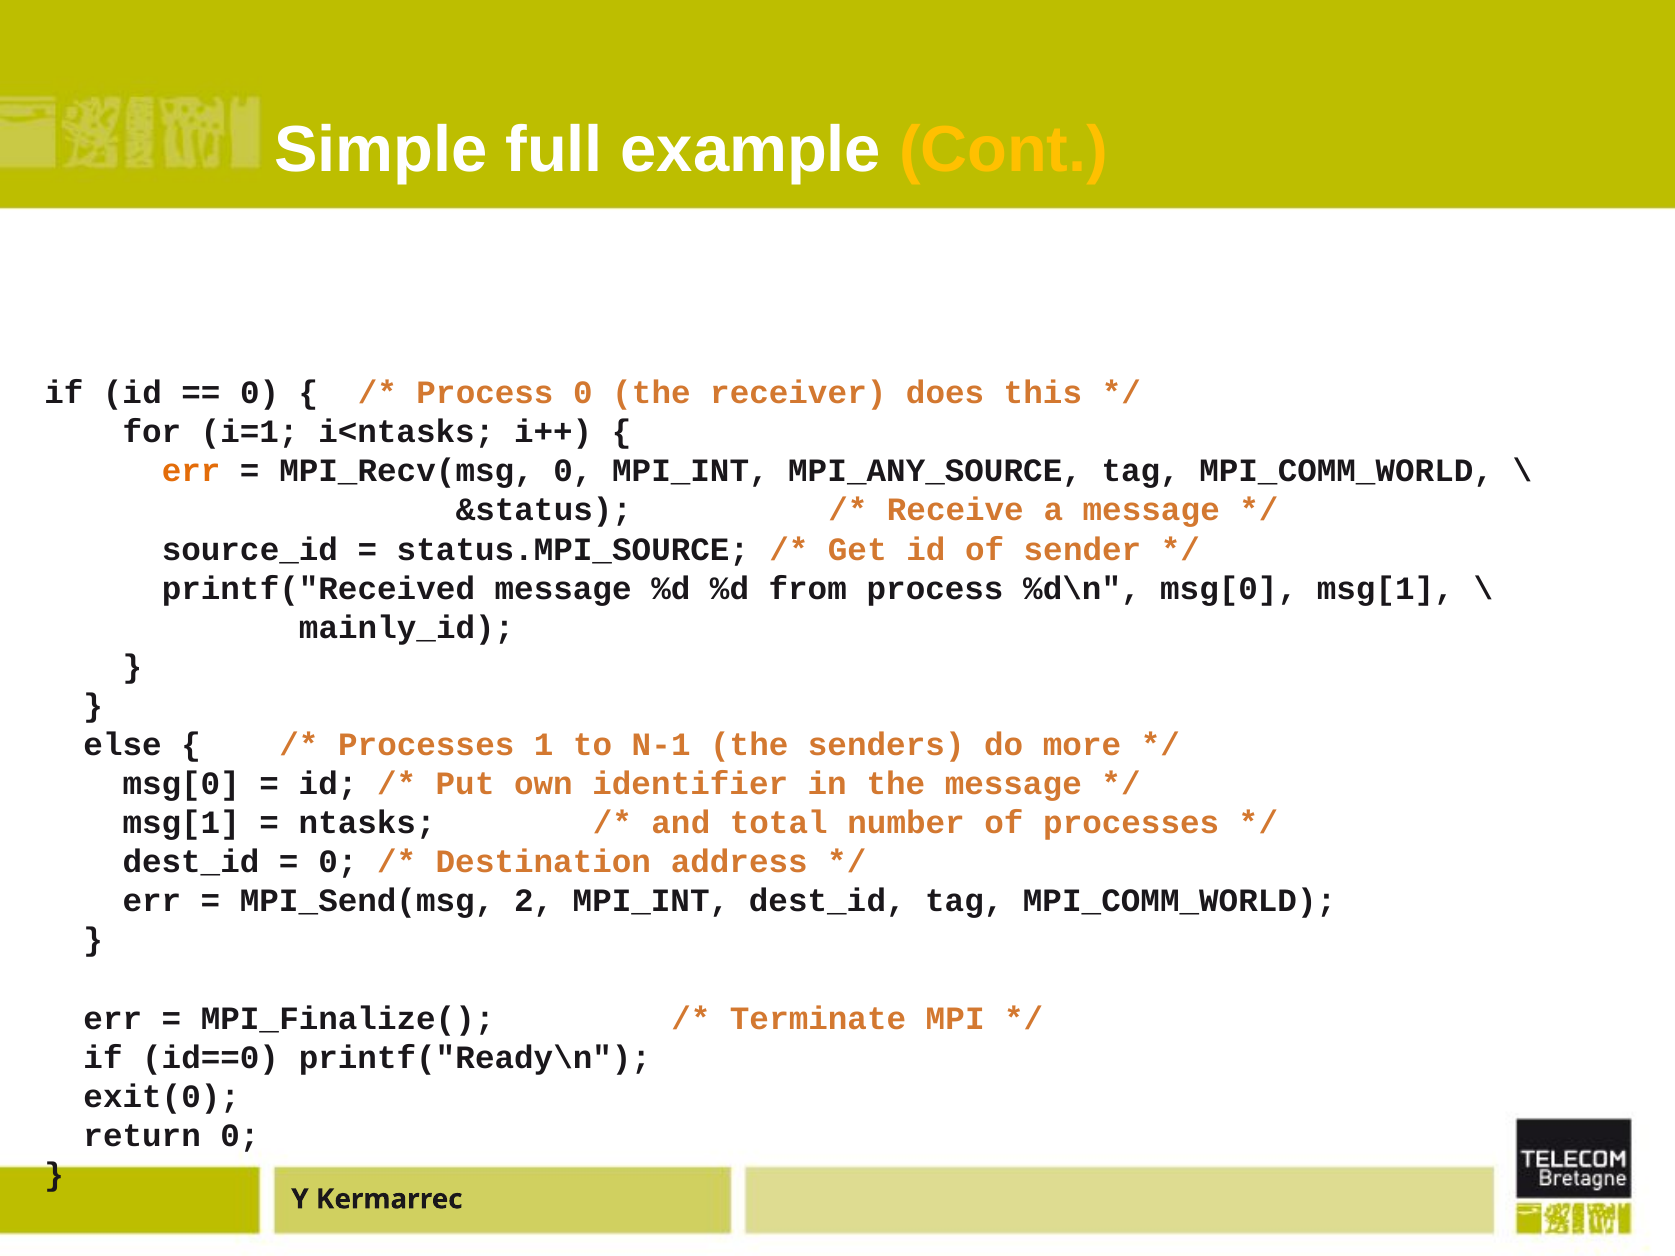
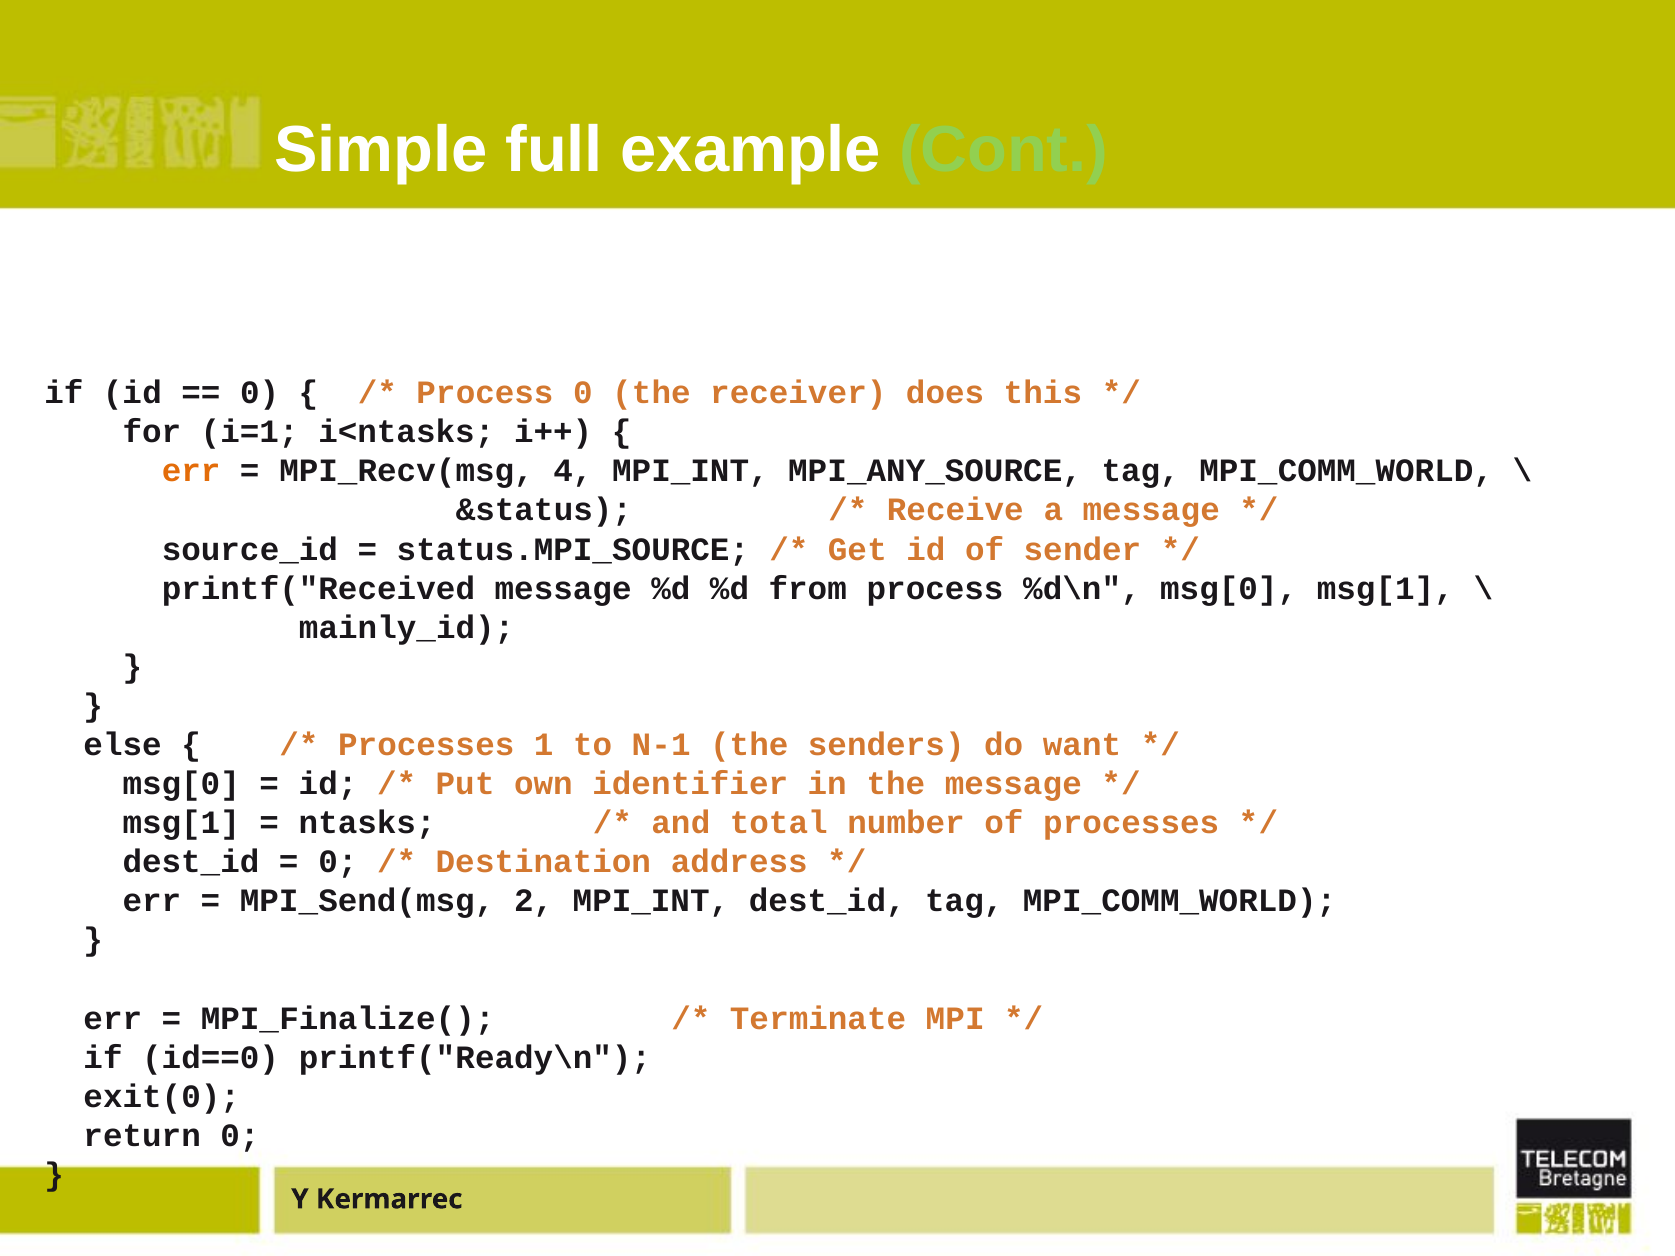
Cont colour: yellow -> light green
MPI_Recv(msg 0: 0 -> 4
more: more -> want
